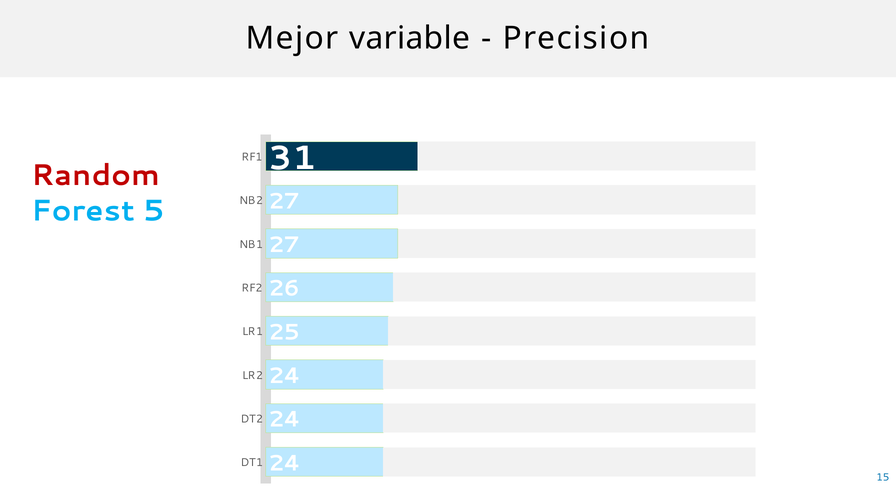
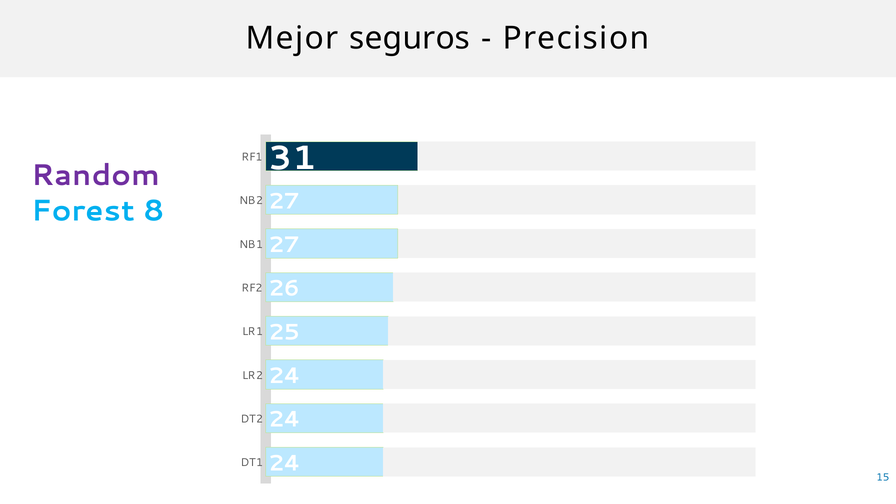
variable: variable -> seguros
Random colour: red -> purple
5: 5 -> 8
